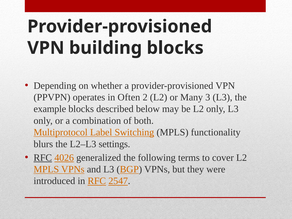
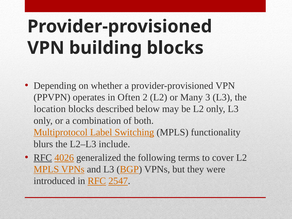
example: example -> location
settings: settings -> include
